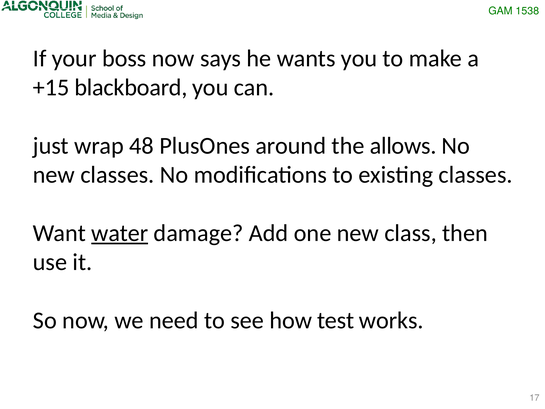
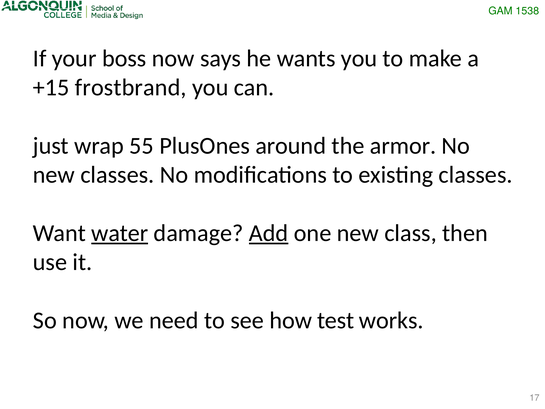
blackboard: blackboard -> frostbrand
48: 48 -> 55
allows: allows -> armor
Add underline: none -> present
